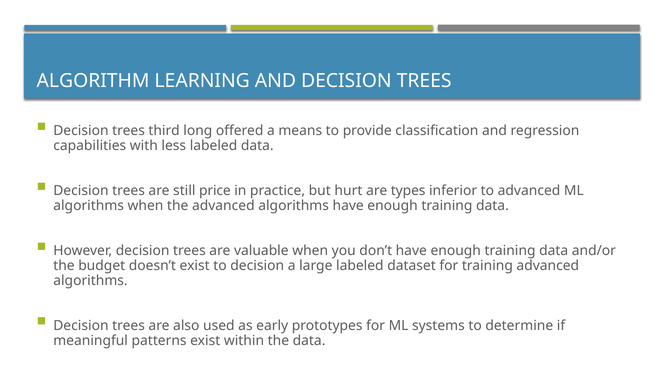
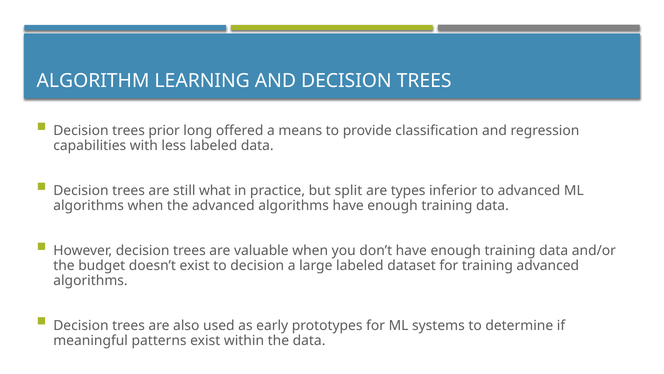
third: third -> prior
price: price -> what
hurt: hurt -> split
